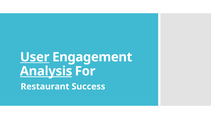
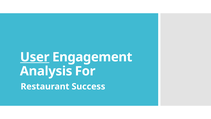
Analysis underline: present -> none
